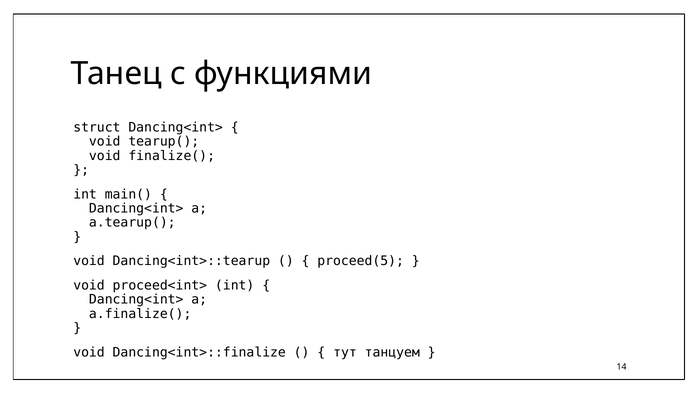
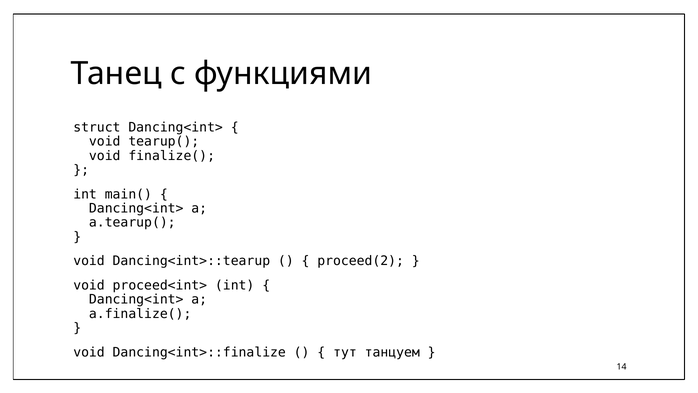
proceed(5: proceed(5 -> proceed(2
